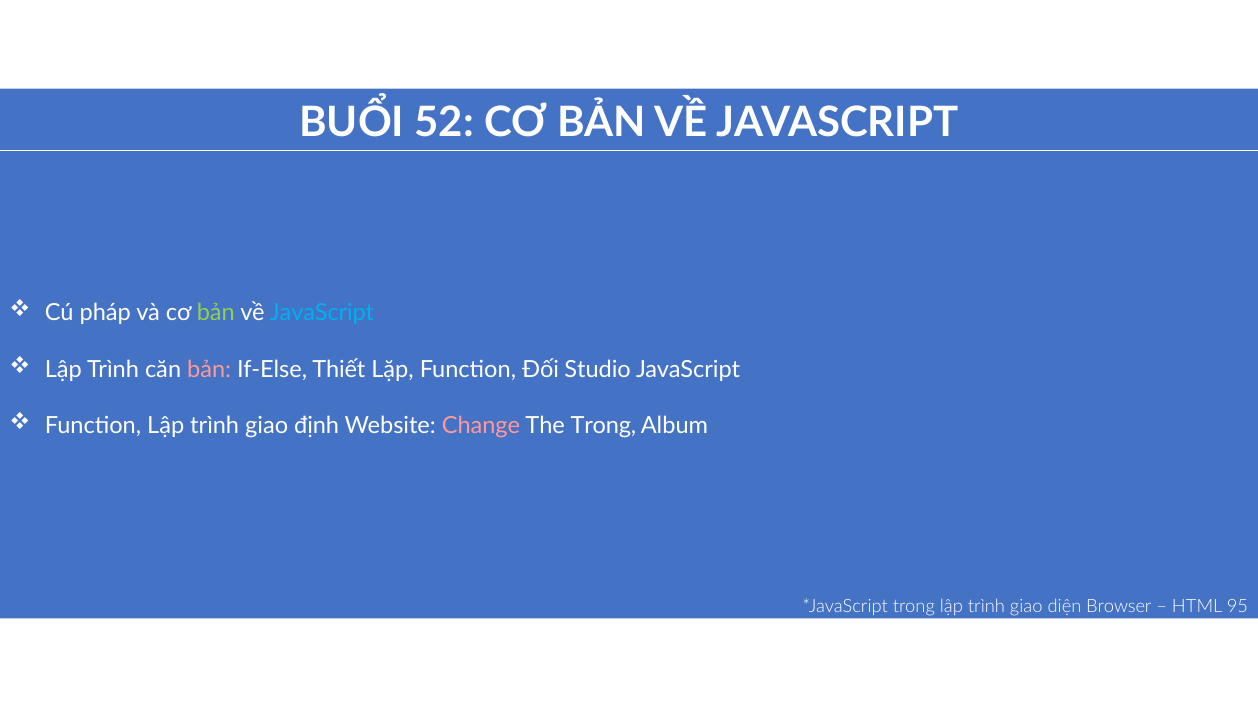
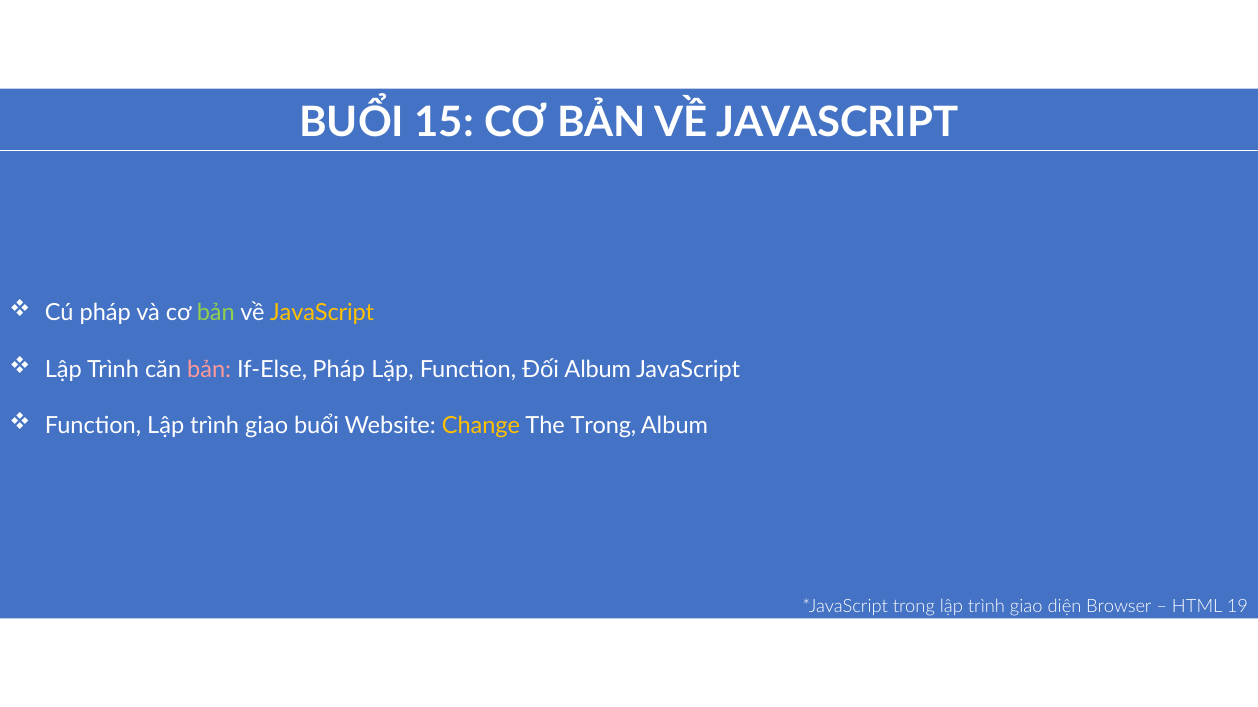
52: 52 -> 15
JavaScript at (322, 313) colour: light blue -> yellow
If-Else Thiết: Thiết -> Pháp
Đối Studio: Studio -> Album
giao định: định -> buổi
Change colour: pink -> yellow
95: 95 -> 19
